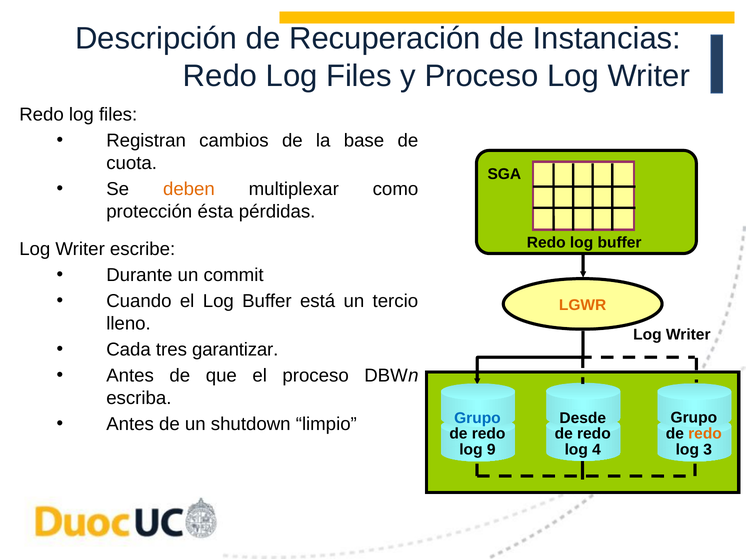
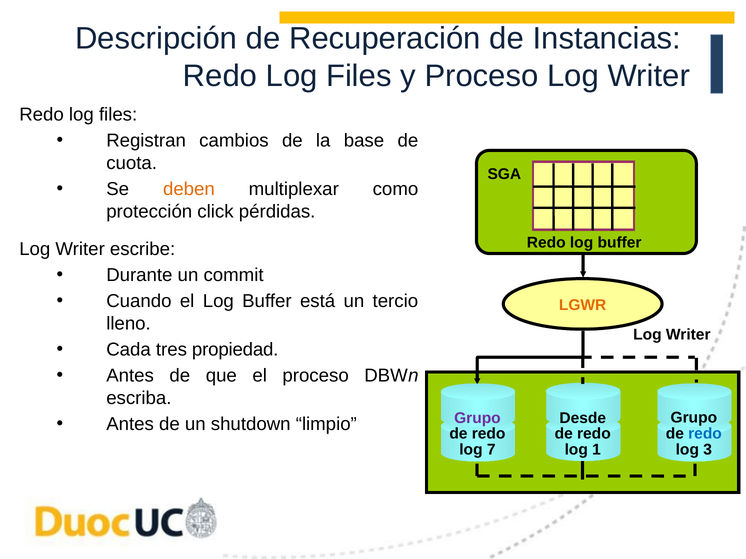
ésta: ésta -> click
garantizar: garantizar -> propiedad
Grupo at (477, 418) colour: blue -> purple
redo at (705, 434) colour: orange -> blue
9: 9 -> 7
4: 4 -> 1
